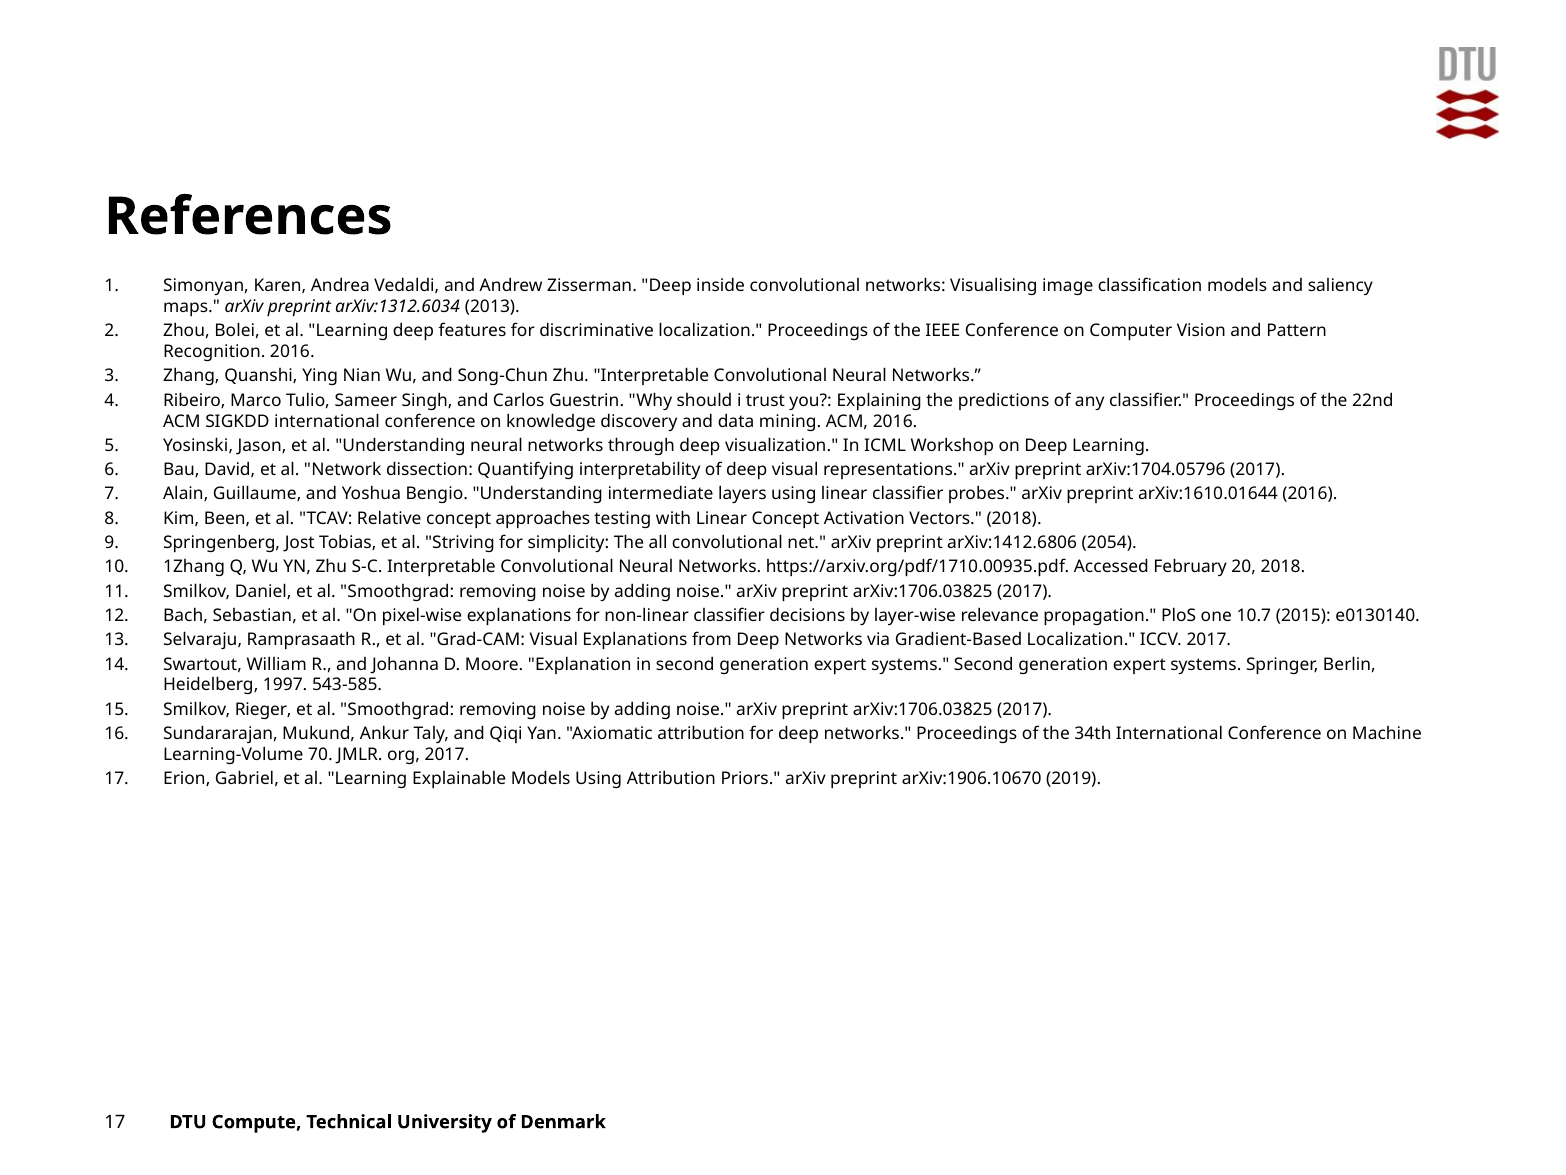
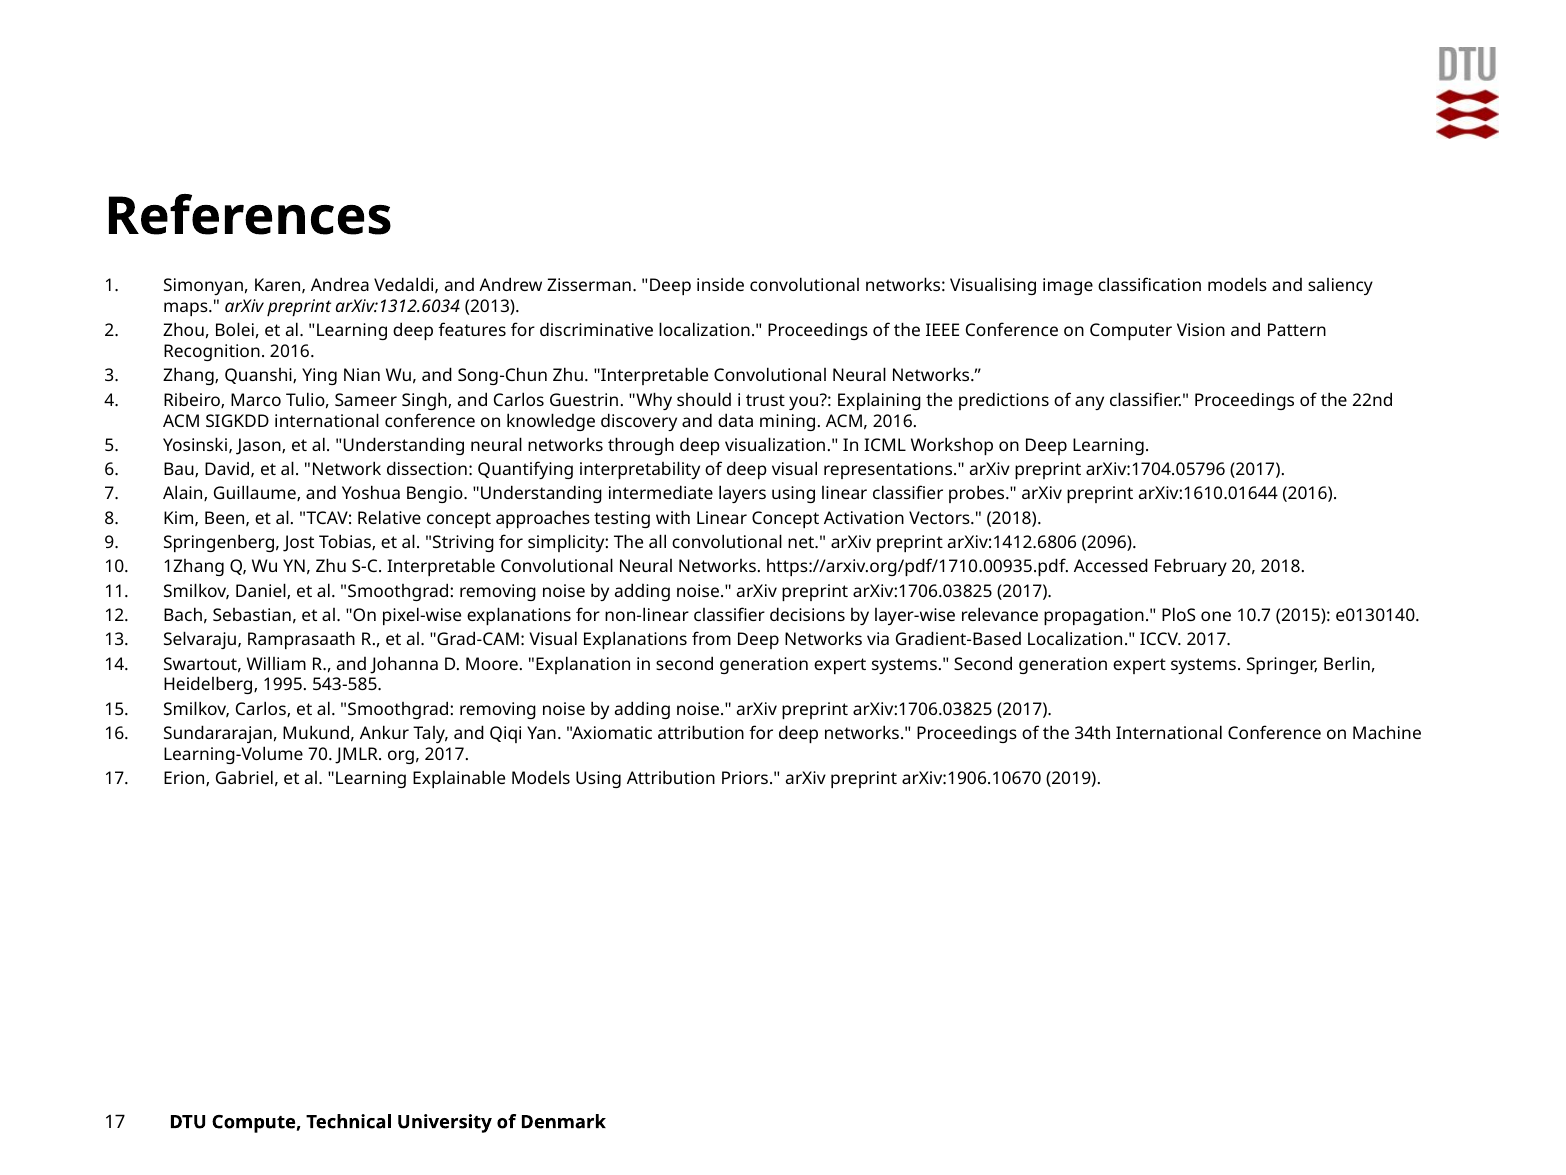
2054: 2054 -> 2096
1997: 1997 -> 1995
Smilkov Rieger: Rieger -> Carlos
